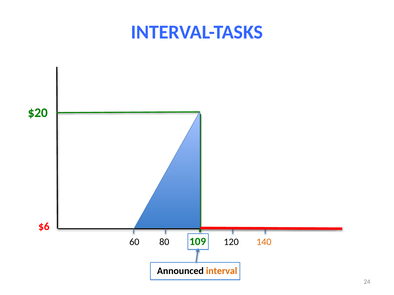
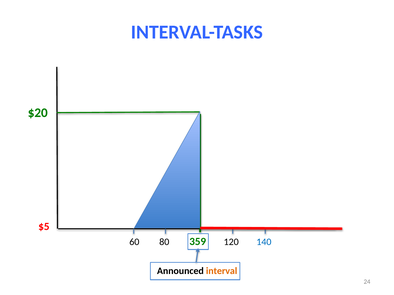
$6: $6 -> $5
109: 109 -> 359
140 colour: orange -> blue
